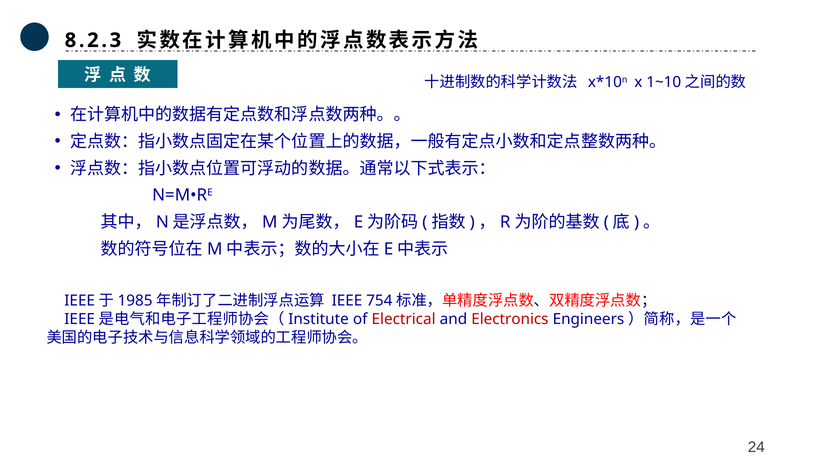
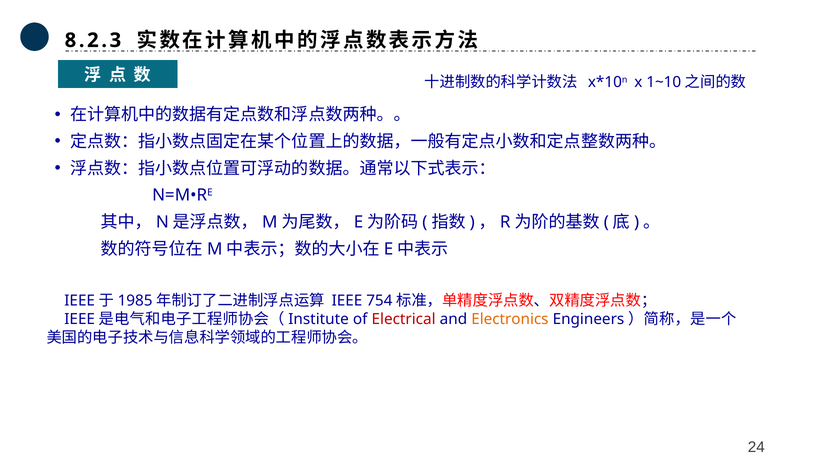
Electronics colour: red -> orange
